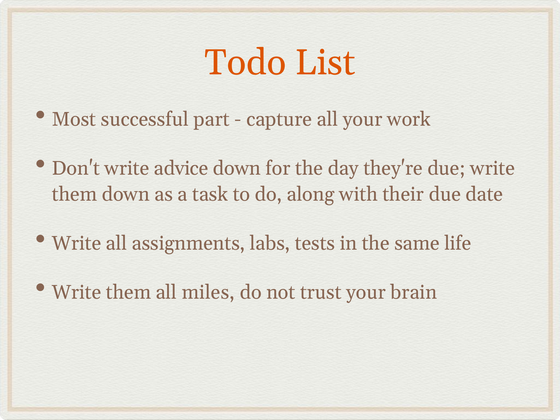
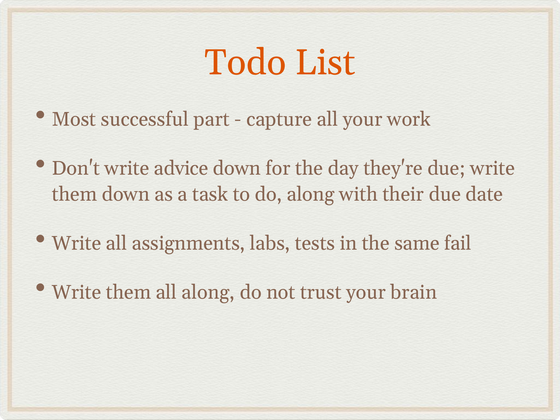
life: life -> fail
all miles: miles -> along
